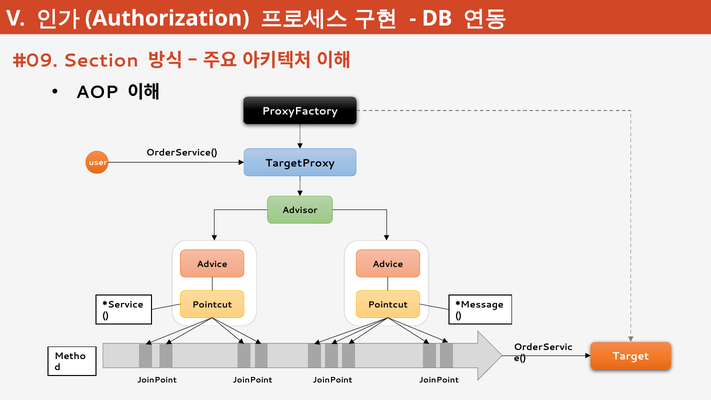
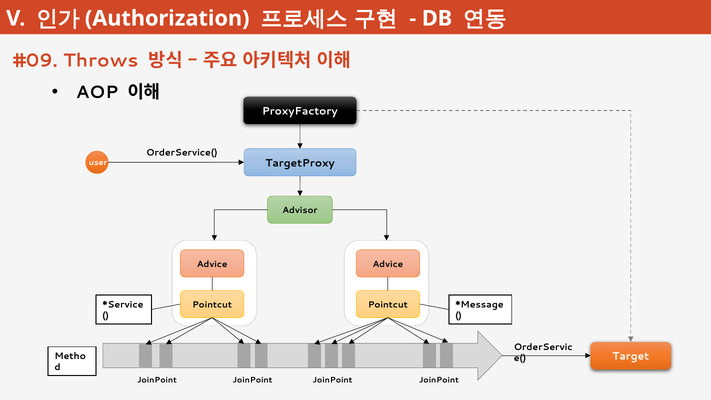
Section: Section -> Throws
